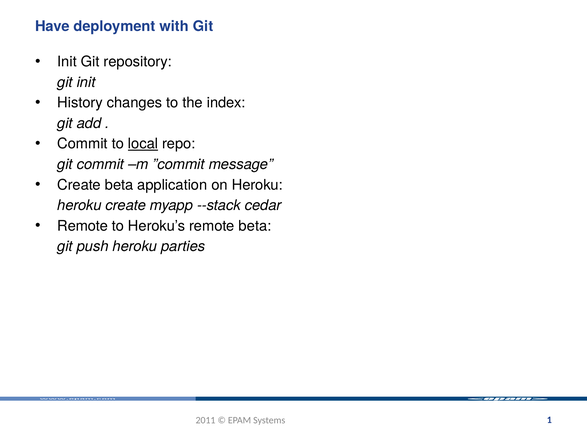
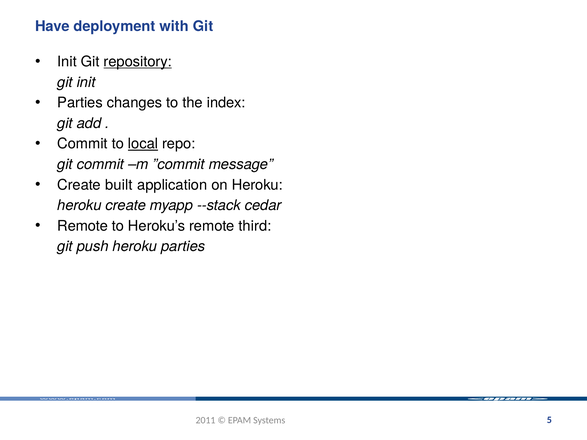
repository underline: none -> present
History at (80, 103): History -> Parties
Create beta: beta -> built
remote beta: beta -> third
1: 1 -> 5
